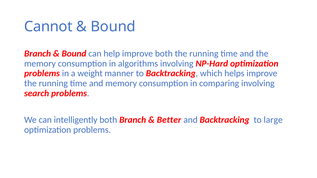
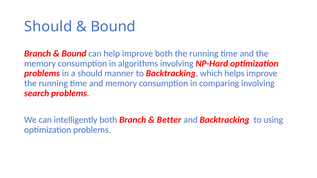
Cannot at (48, 27): Cannot -> Should
a weight: weight -> should
large: large -> using
